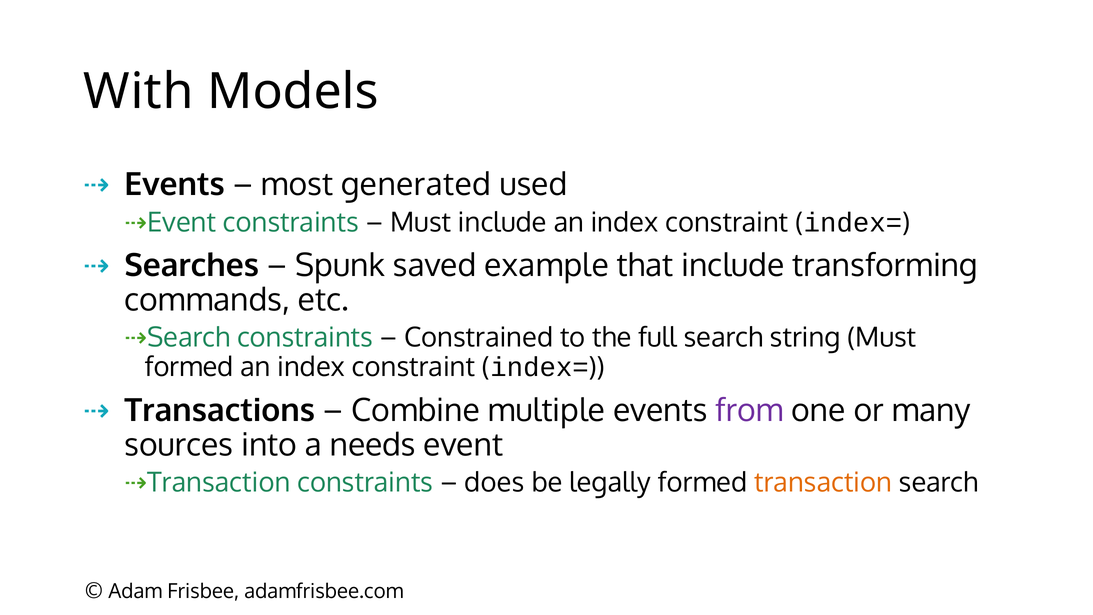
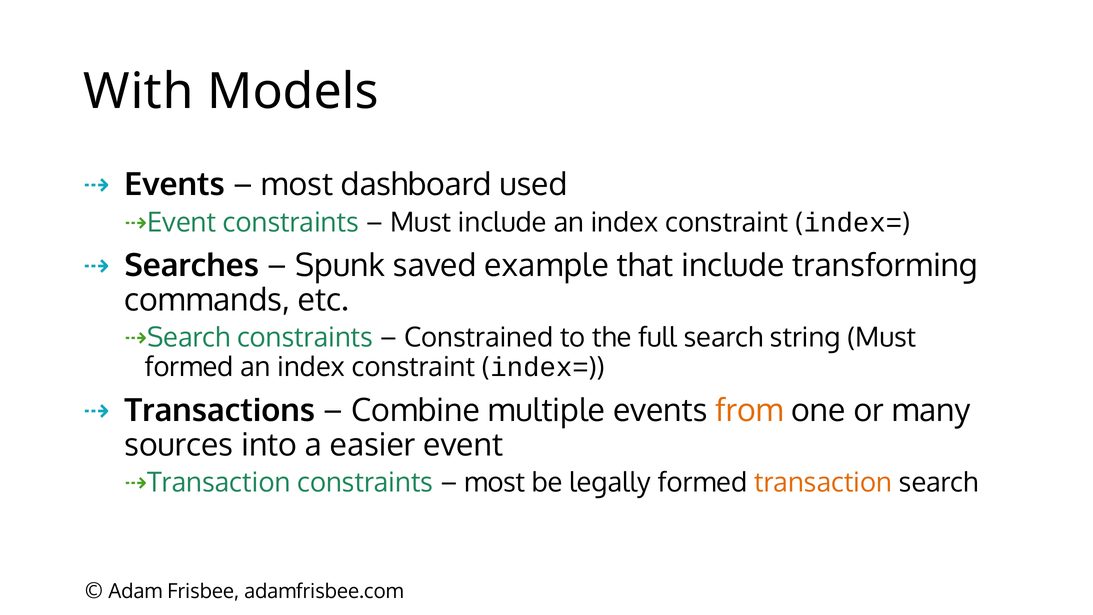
generated: generated -> dashboard
from colour: purple -> orange
needs: needs -> easier
does at (494, 483): does -> most
